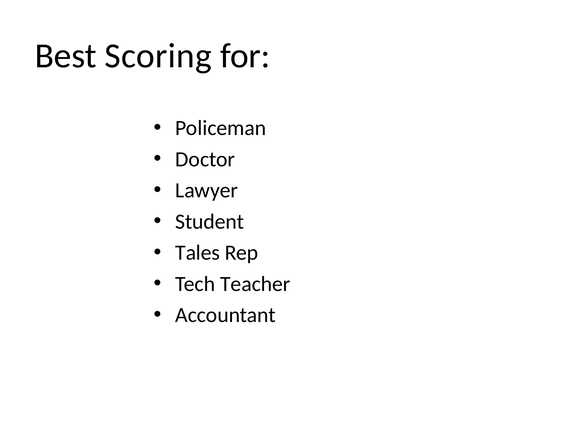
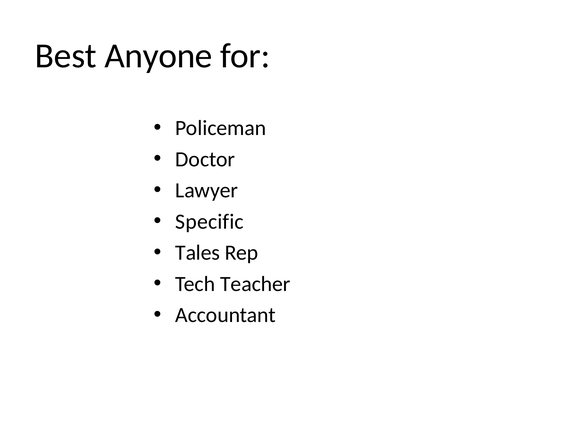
Scoring: Scoring -> Anyone
Student: Student -> Specific
